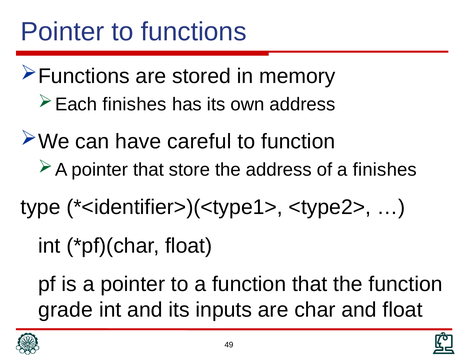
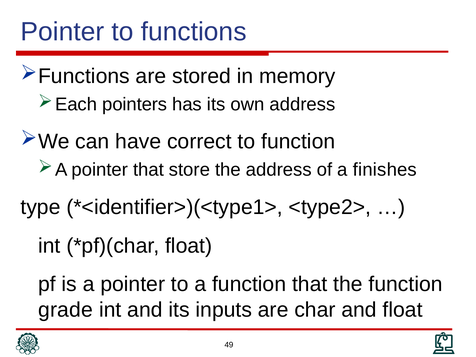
finishes at (135, 104): finishes -> pointers
careful: careful -> correct
